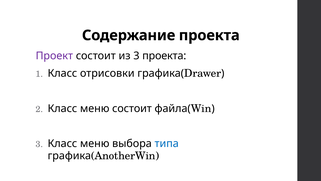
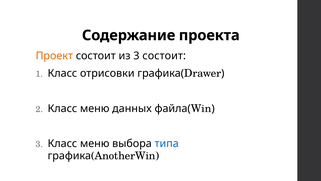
Проект colour: purple -> orange
3 проекта: проекта -> состоит
меню состоит: состоит -> данных
